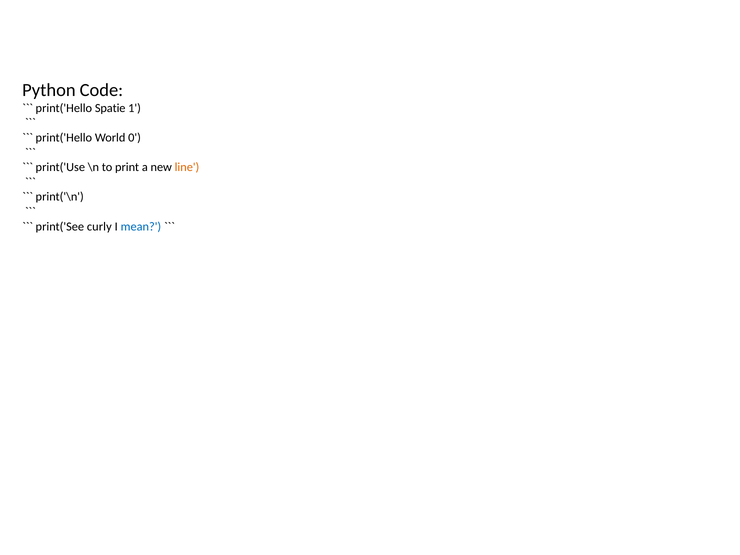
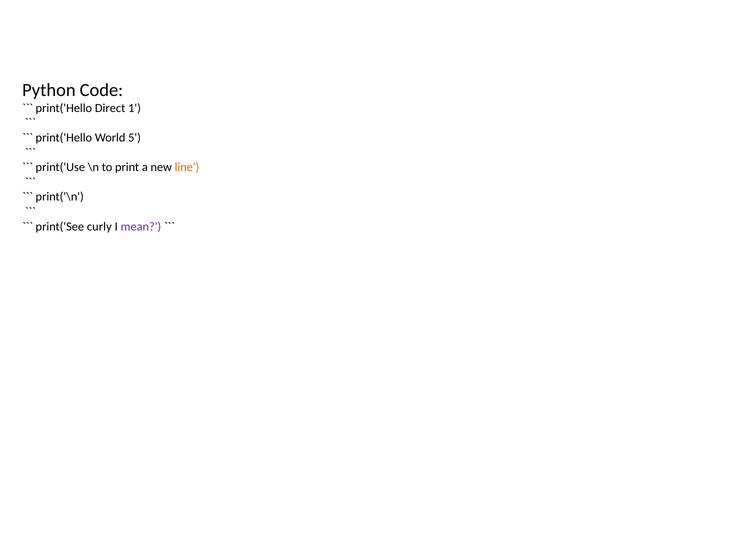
Spatie: Spatie -> Direct
0: 0 -> 5
mean colour: blue -> purple
